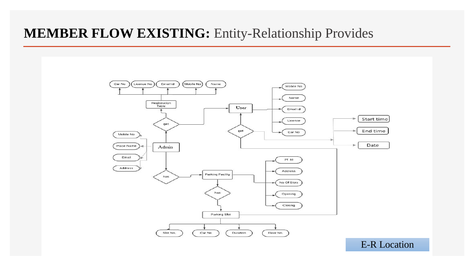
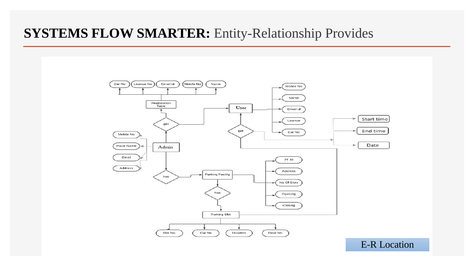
MEMBER: MEMBER -> SYSTEMS
EXISTING: EXISTING -> SMARTER
